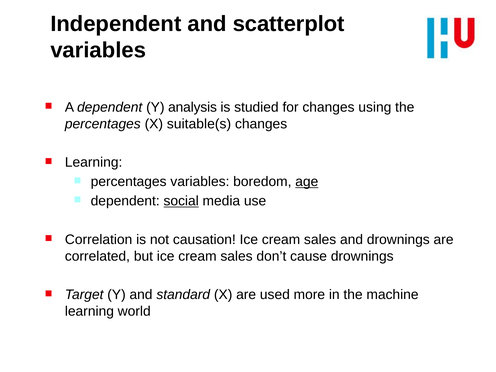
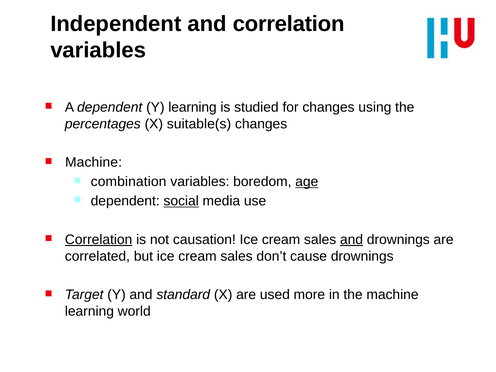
and scatterplot: scatterplot -> correlation
Y analysis: analysis -> learning
Learning at (94, 162): Learning -> Machine
percentages at (129, 182): percentages -> combination
Correlation at (99, 240) underline: none -> present
and at (352, 240) underline: none -> present
